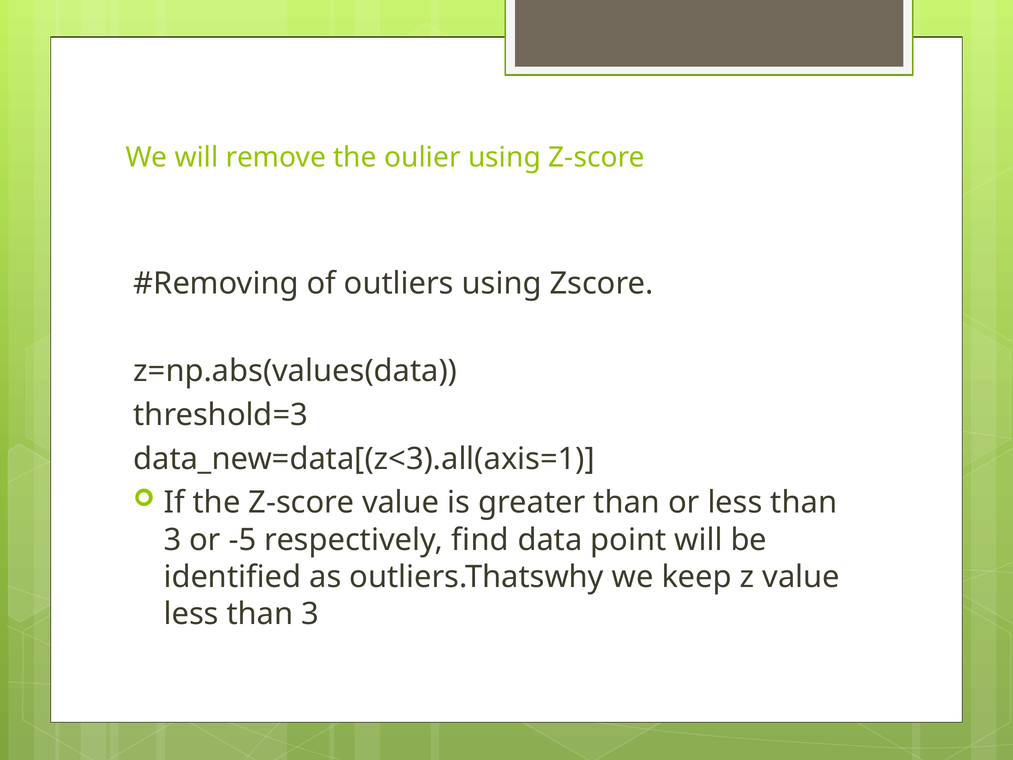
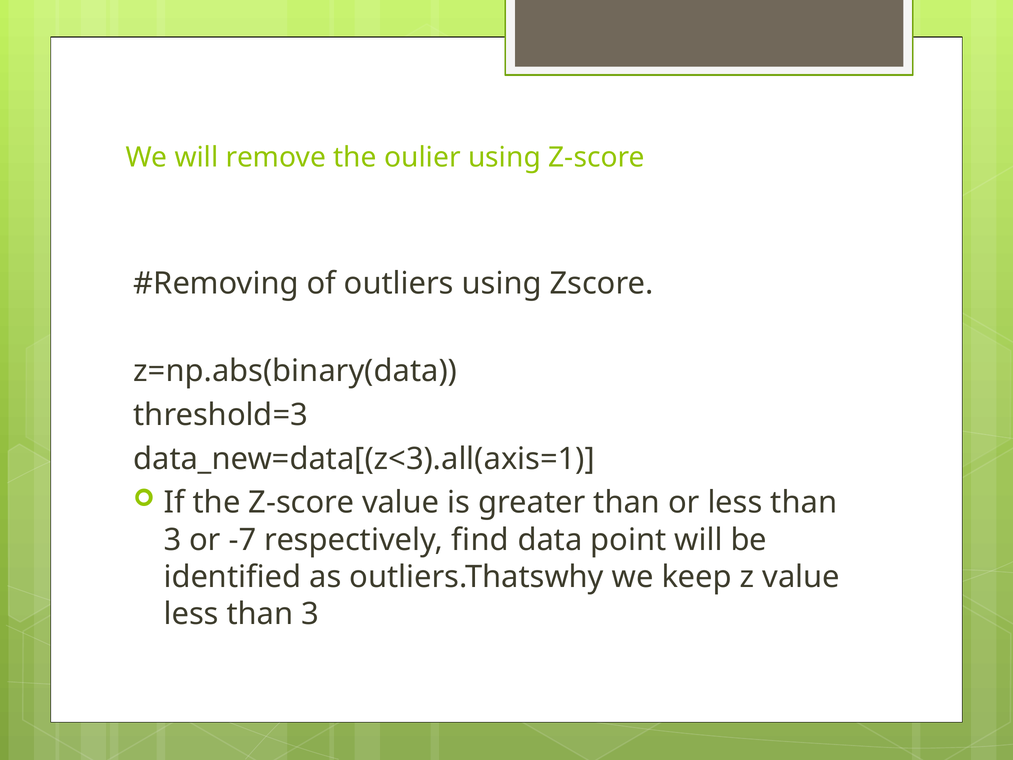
z=np.abs(values(data: z=np.abs(values(data -> z=np.abs(binary(data
-5: -5 -> -7
